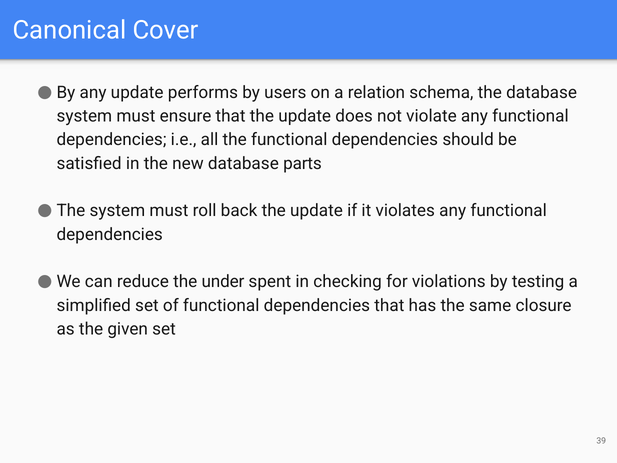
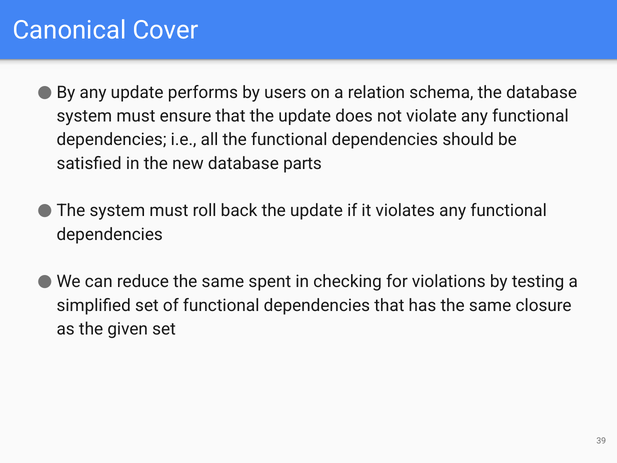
reduce the under: under -> same
